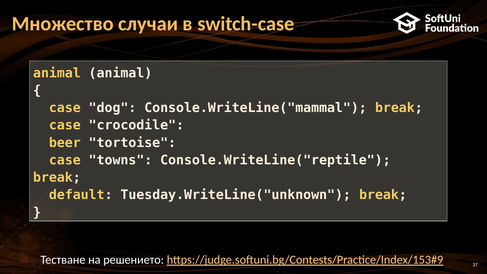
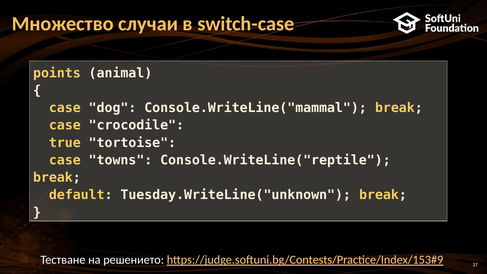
animal at (57, 73): animal -> points
beer: beer -> true
